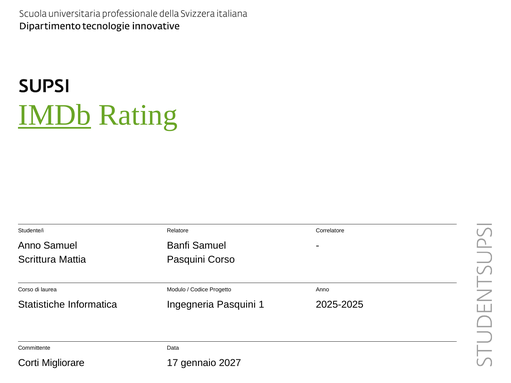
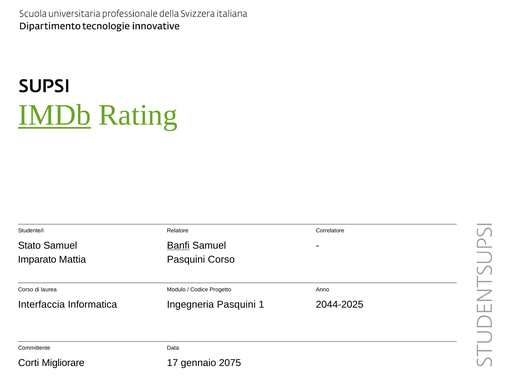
Anno at (29, 246): Anno -> Stato
Banfi underline: none -> present
Scrittura: Scrittura -> Imparato
Statistiche: Statistiche -> Interfaccia
2025-2025: 2025-2025 -> 2044-2025
2027: 2027 -> 2075
